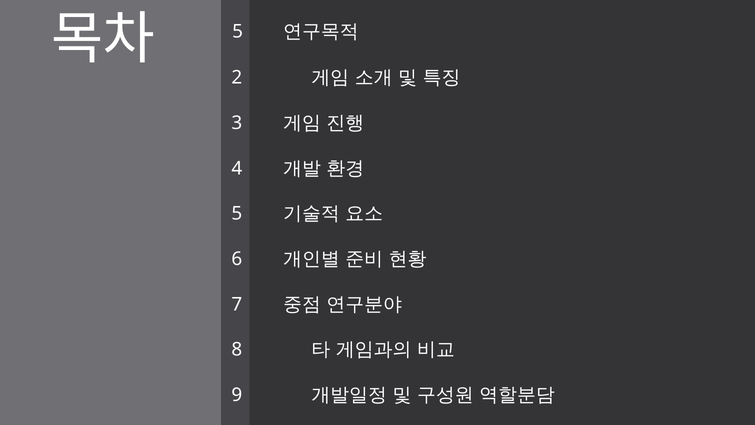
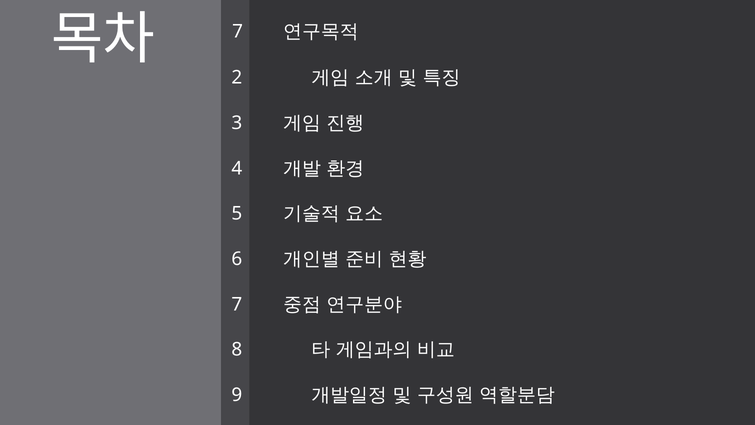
5 at (238, 32): 5 -> 7
